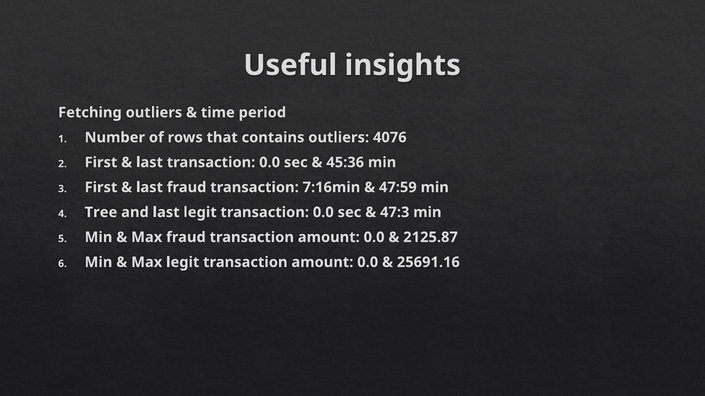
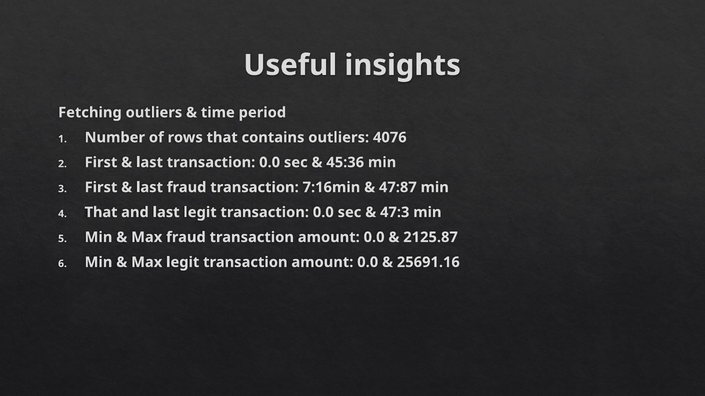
47:59: 47:59 -> 47:87
Tree at (101, 213): Tree -> That
